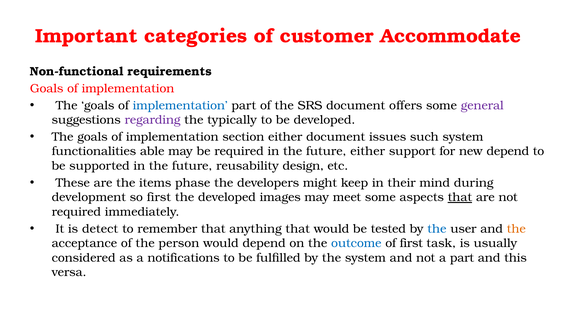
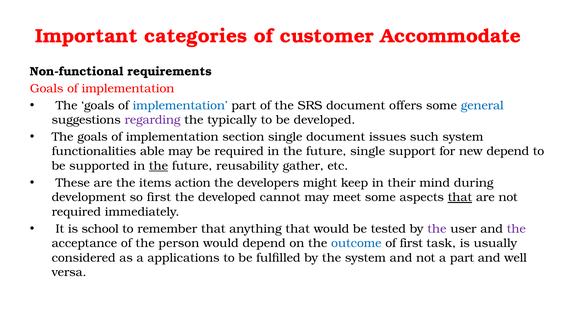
general colour: purple -> blue
section either: either -> single
future either: either -> single
the at (158, 166) underline: none -> present
design: design -> gather
phase: phase -> action
images: images -> cannot
detect: detect -> school
the at (437, 229) colour: blue -> purple
the at (516, 229) colour: orange -> purple
notifications: notifications -> applications
this: this -> well
